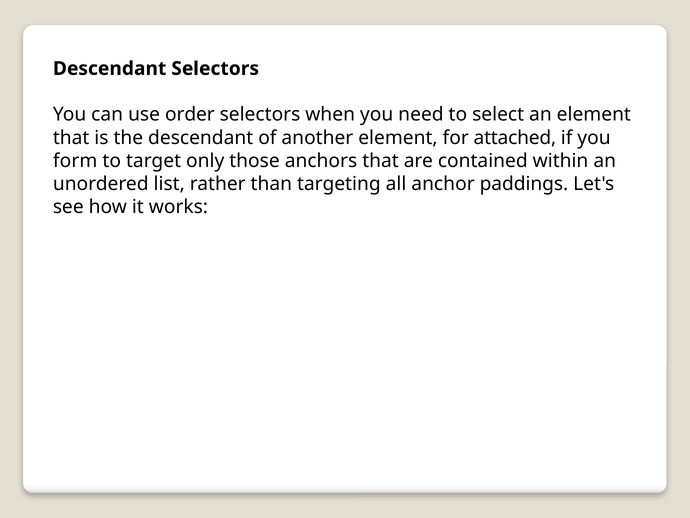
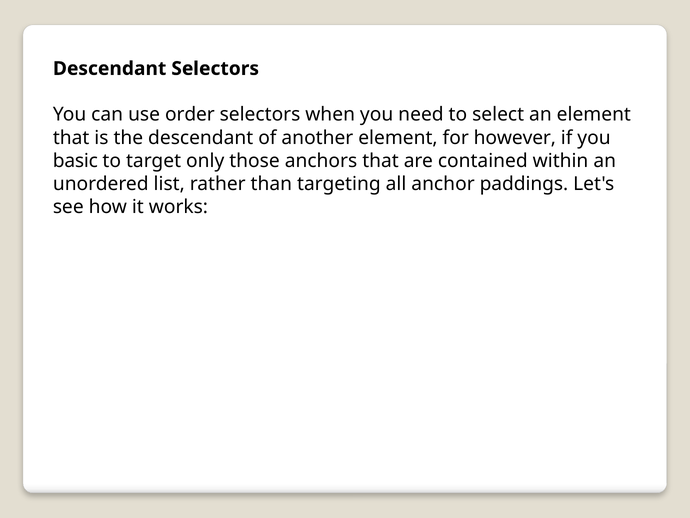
attached: attached -> however
form: form -> basic
